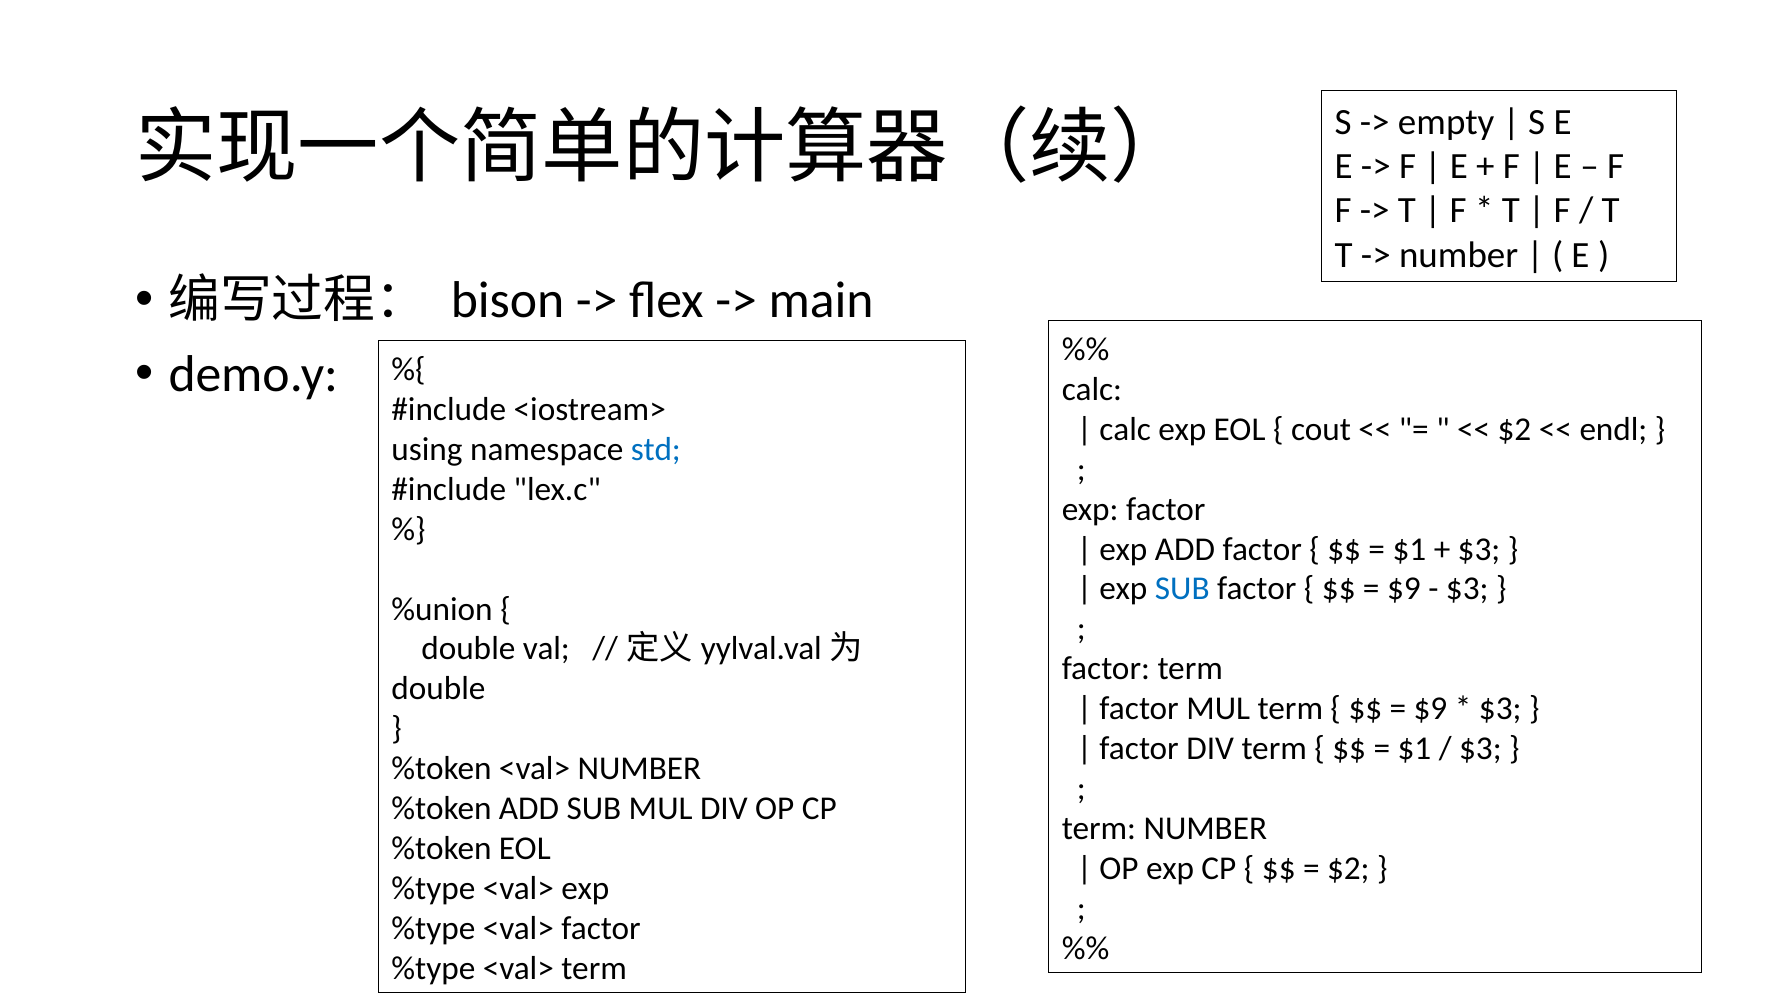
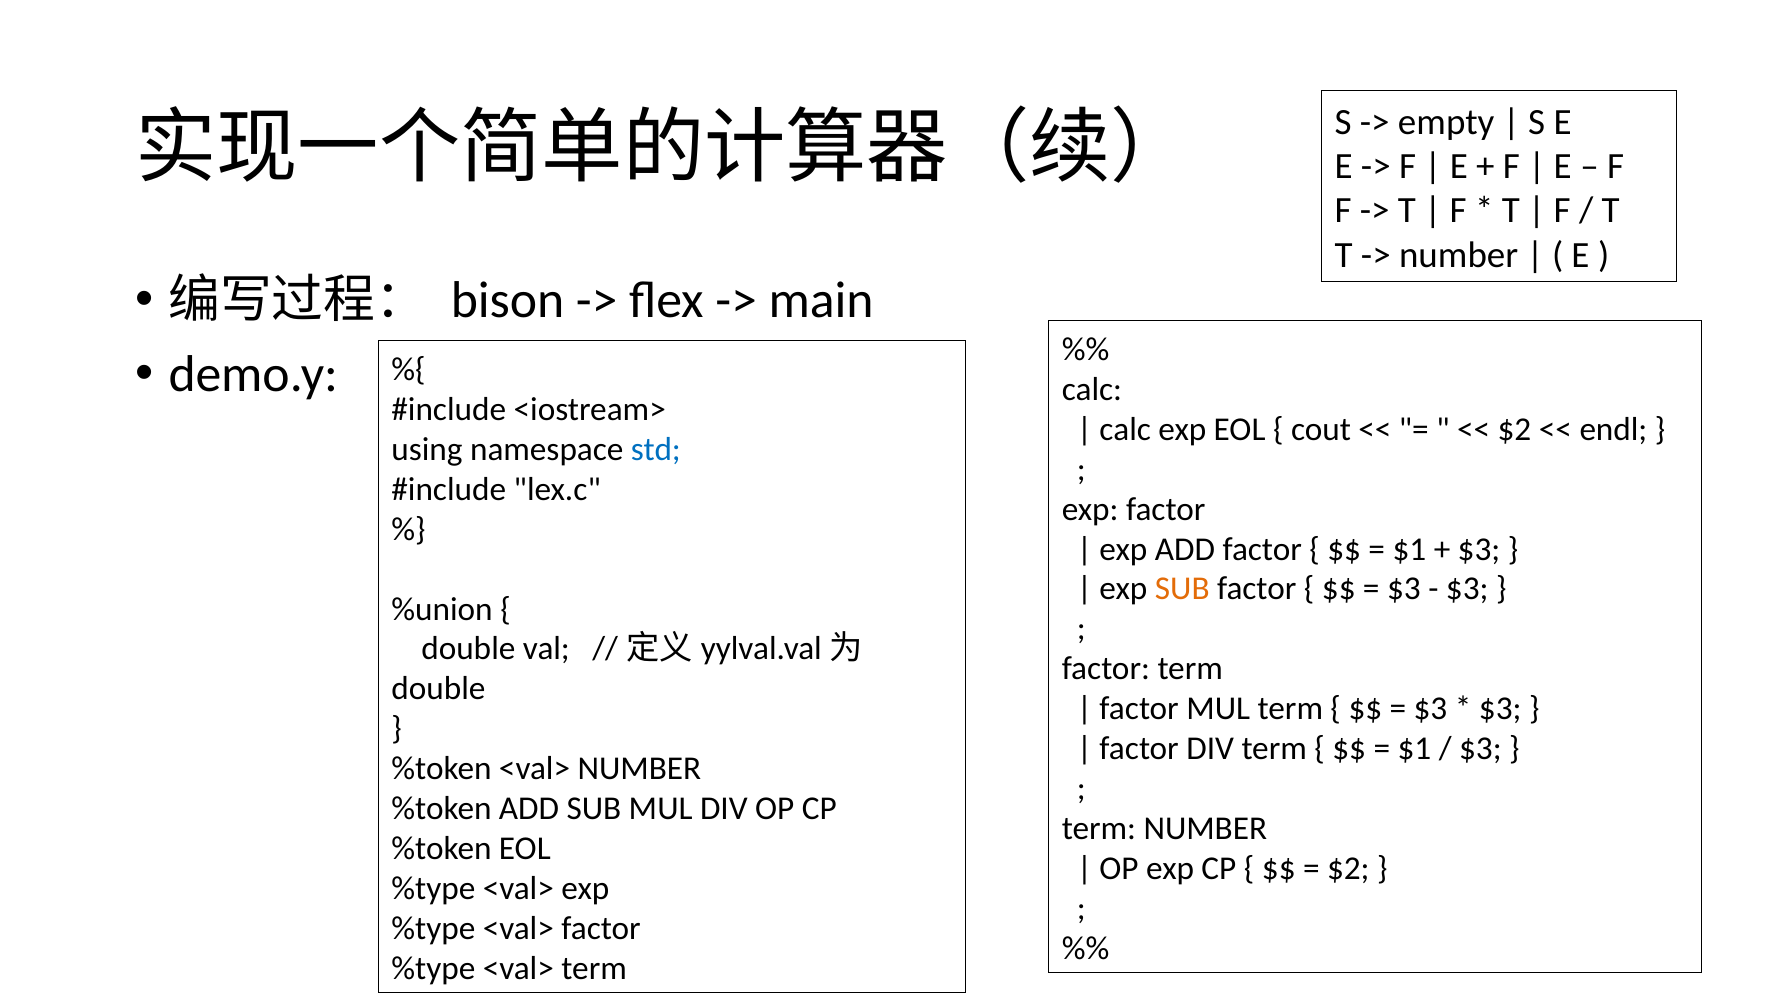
SUB at (1182, 589) colour: blue -> orange
$9 at (1404, 589): $9 -> $3
$9 at (1430, 709): $9 -> $3
